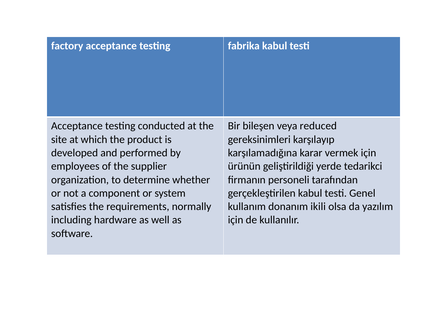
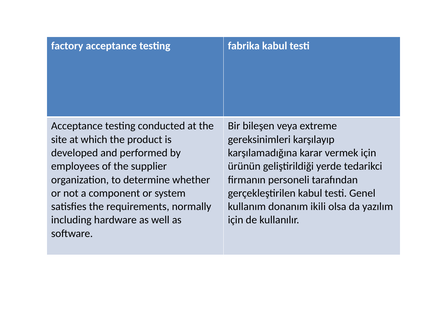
reduced: reduced -> extreme
